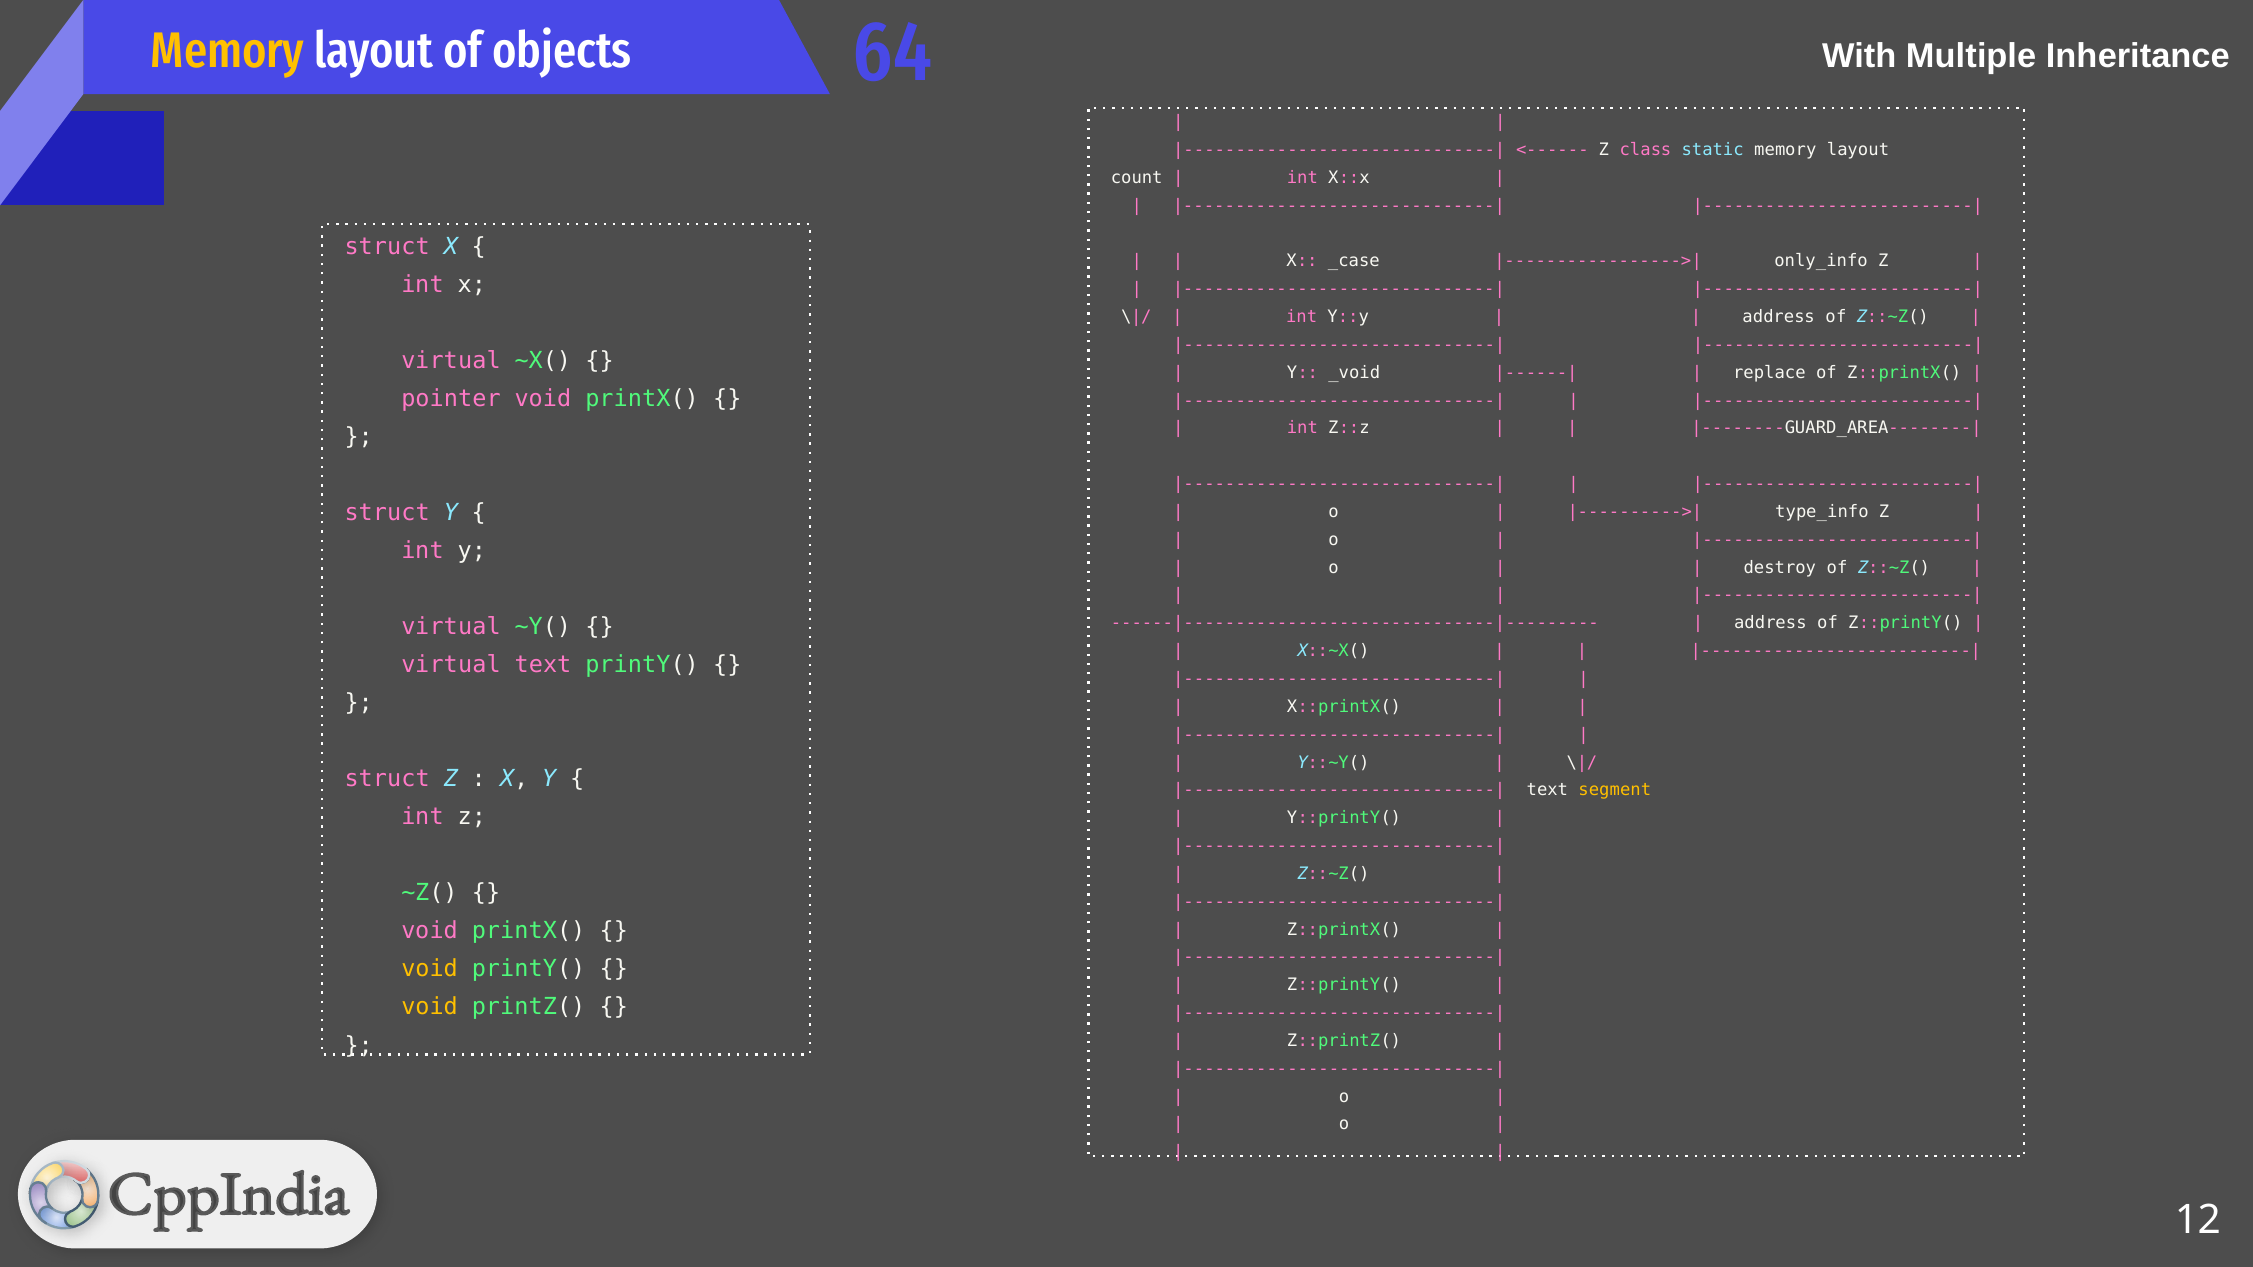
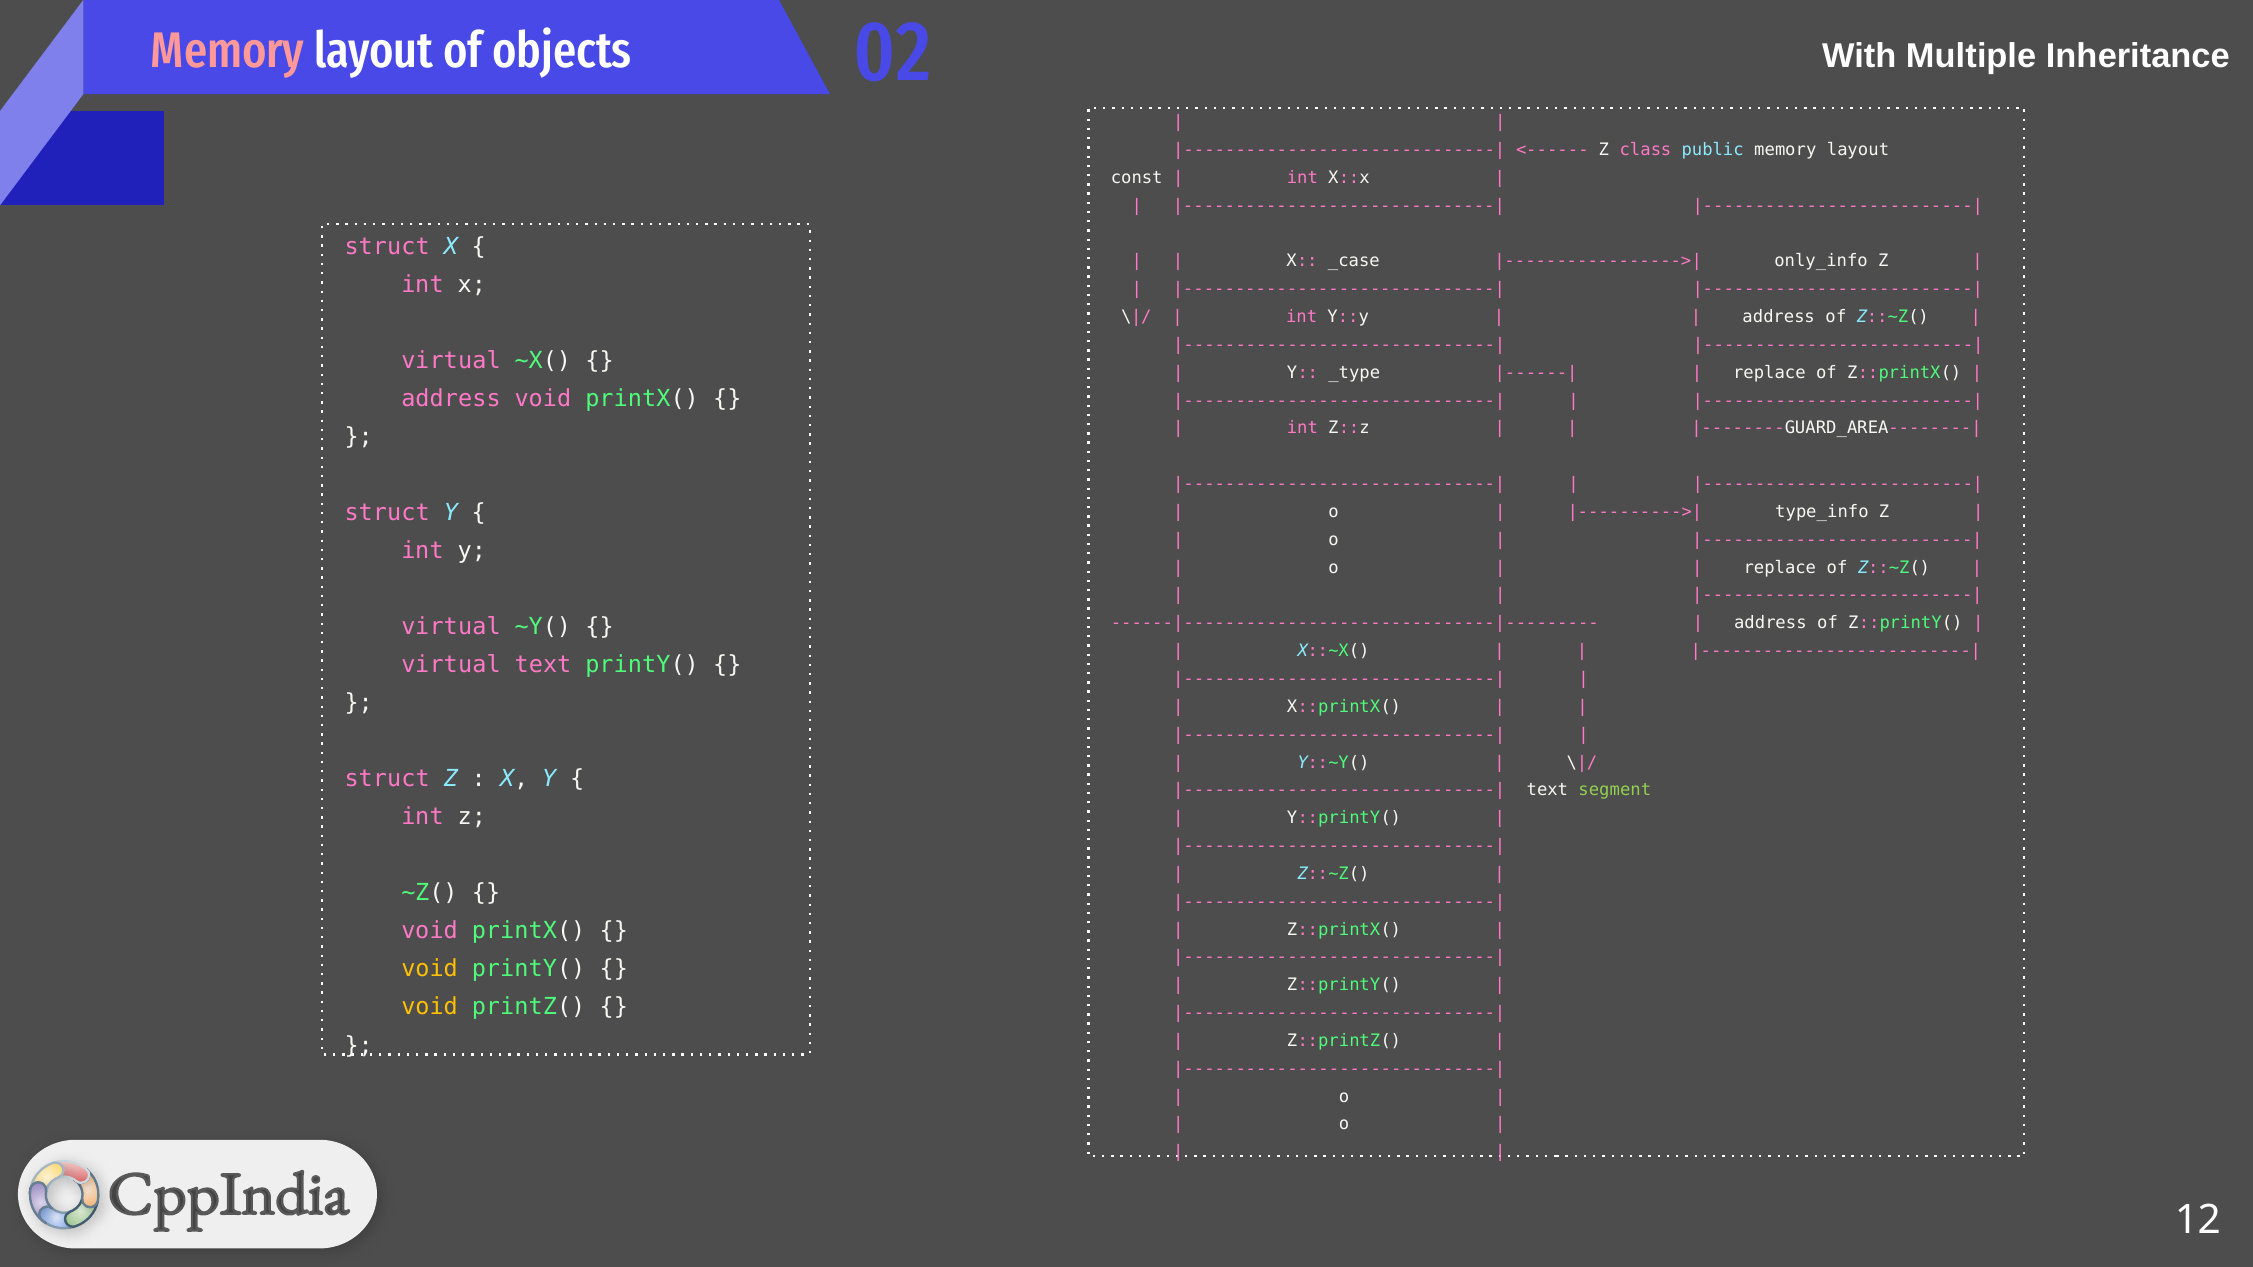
Memory at (228, 51) colour: yellow -> pink
64: 64 -> 02
static: static -> public
count: count -> const
_void: _void -> _type
pointer at (451, 399): pointer -> address
destroy at (1780, 568): destroy -> replace
segment colour: yellow -> light green
